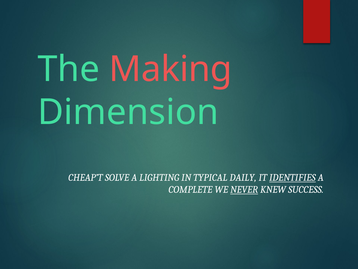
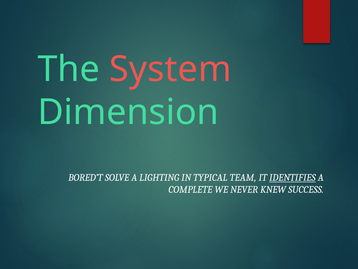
Making: Making -> System
CHEAP’T: CHEAP’T -> BORED’T
DAILY: DAILY -> TEAM
NEVER underline: present -> none
